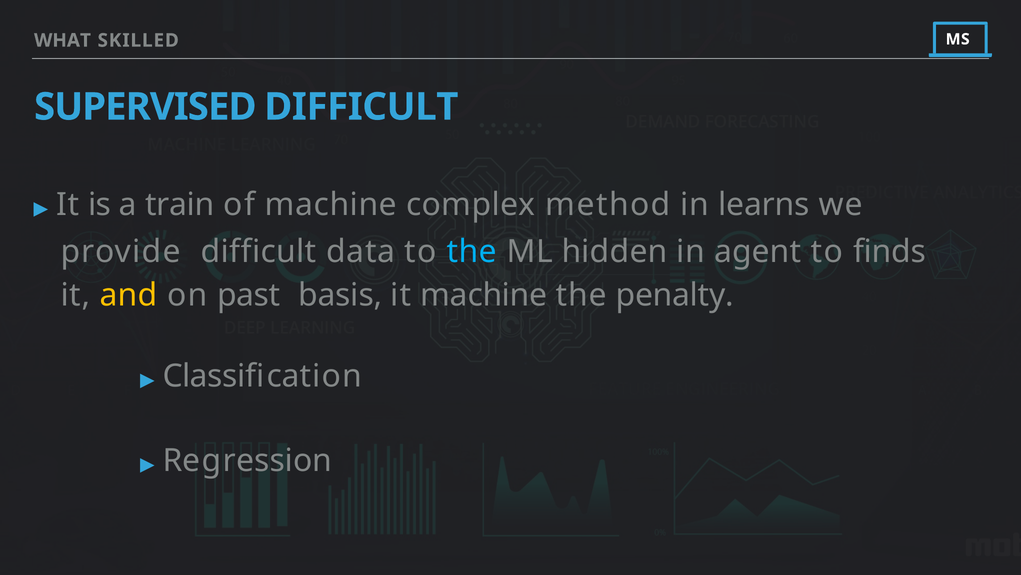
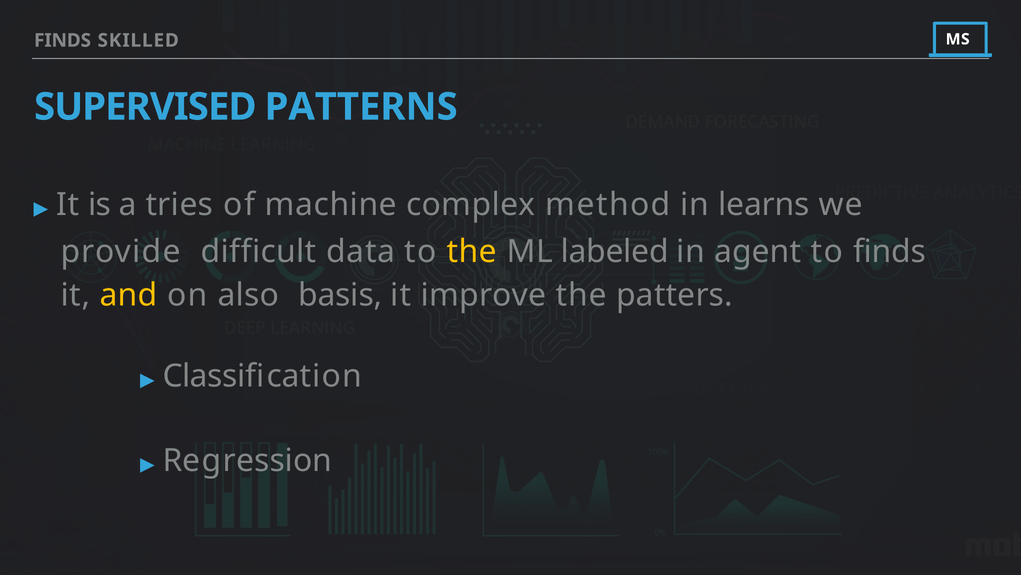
WHAT at (62, 40): WHAT -> FINDS
SUPERVISED DIFFICULT: DIFFICULT -> PATTERNS
train: train -> tries
the at (472, 251) colour: light blue -> yellow
hidden: hidden -> labeled
past: past -> also
it machine: machine -> improve
penalty: penalty -> patters
